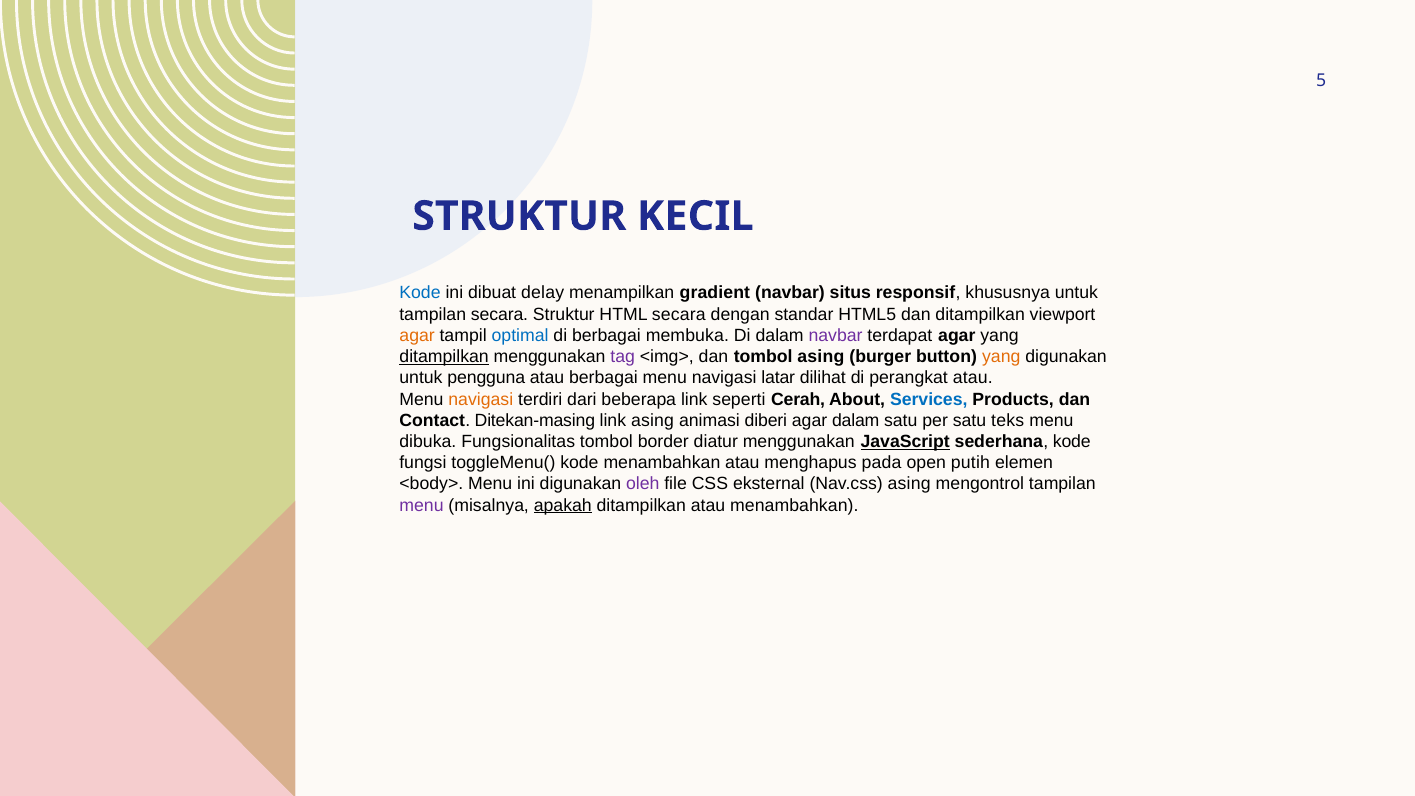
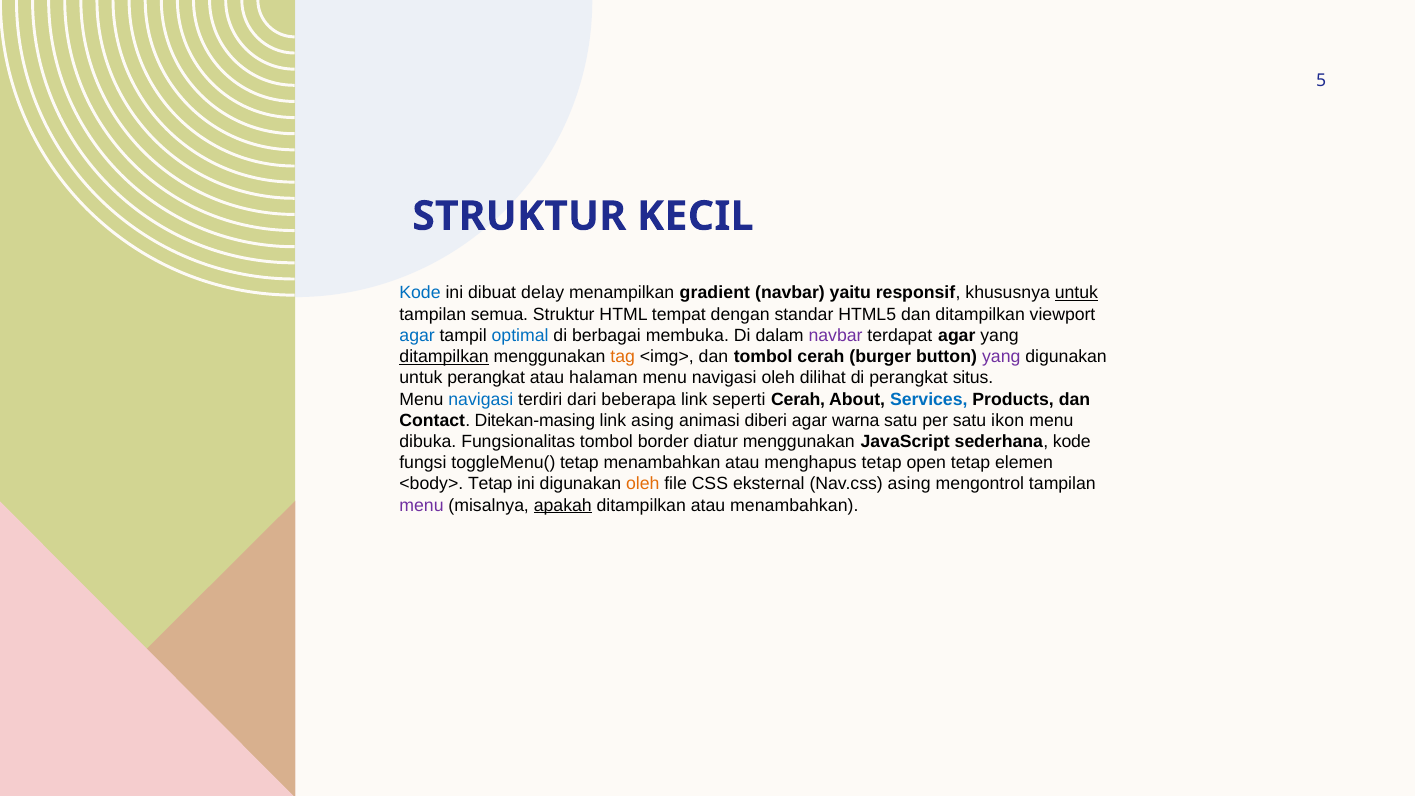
situs: situs -> yaitu
untuk at (1076, 293) underline: none -> present
tampilan secara: secara -> semua
HTML secara: secara -> tempat
agar at (417, 335) colour: orange -> blue
tag colour: purple -> orange
tombol asing: asing -> cerah
yang at (1001, 357) colour: orange -> purple
untuk pengguna: pengguna -> perangkat
atau berbagai: berbagai -> halaman
navigasi latar: latar -> oleh
perangkat atau: atau -> situs
navigasi at (481, 399) colour: orange -> blue
agar dalam: dalam -> warna
teks: teks -> ikon
JavaScript underline: present -> none
toggleMenu( kode: kode -> tetap
menghapus pada: pada -> tetap
open putih: putih -> tetap
<body> Menu: Menu -> Tetap
oleh at (643, 484) colour: purple -> orange
